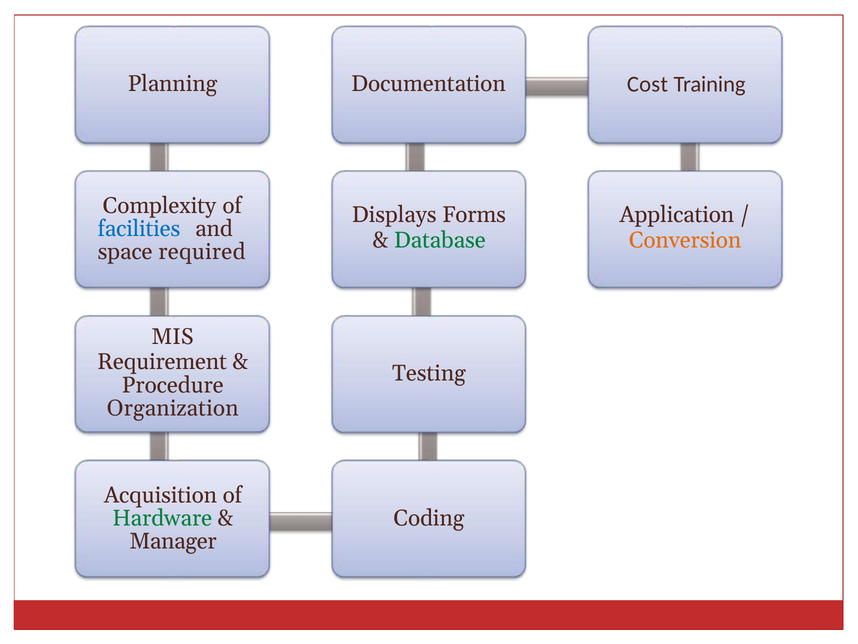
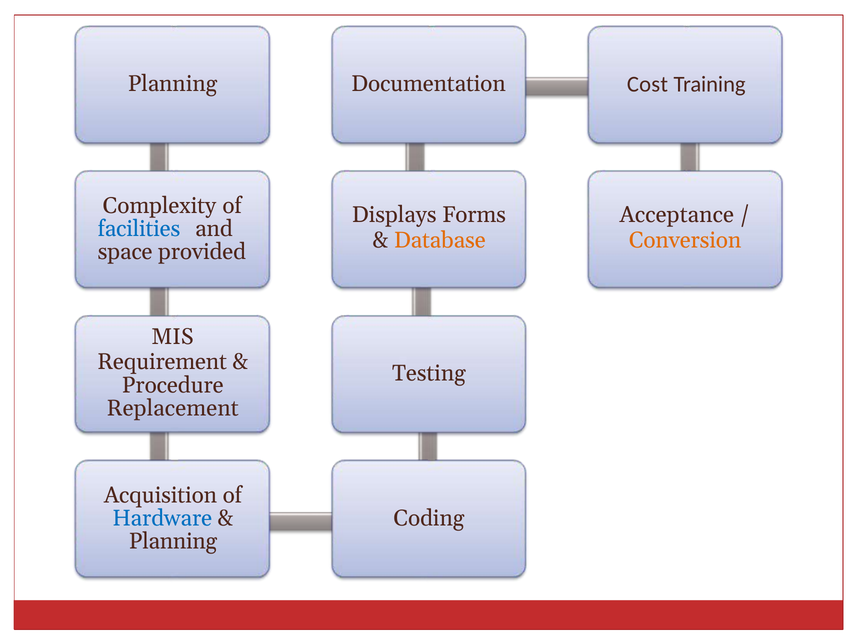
Application: Application -> Acceptance
Database colour: green -> orange
required: required -> provided
Organization: Organization -> Replacement
Hardware colour: green -> blue
Manager at (173, 541): Manager -> Planning
